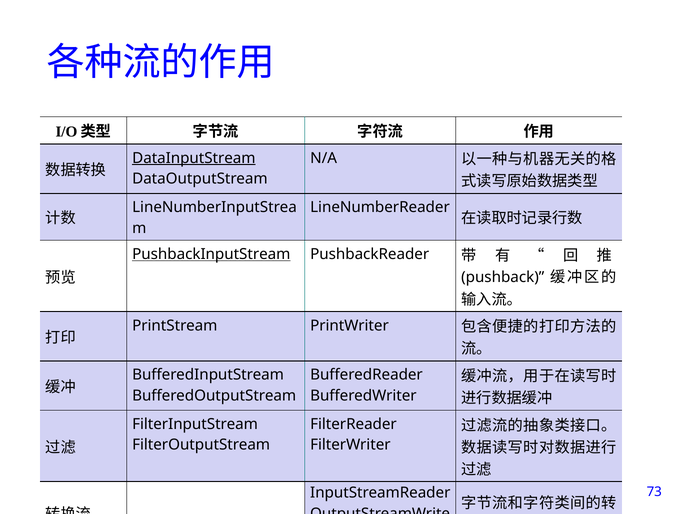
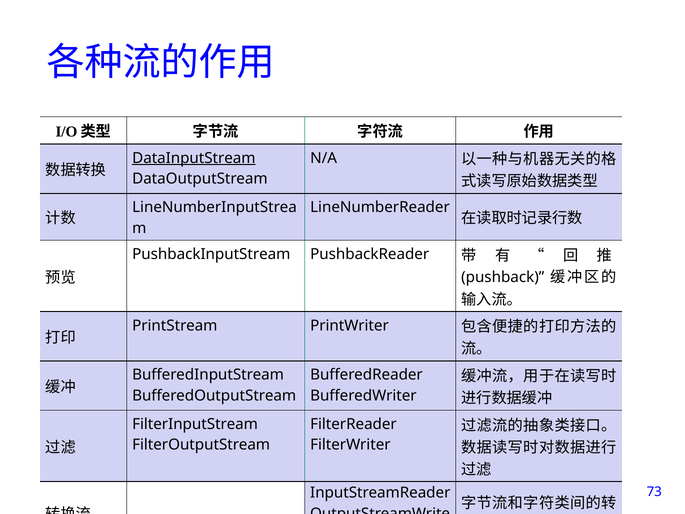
PushbackInputStream underline: present -> none
